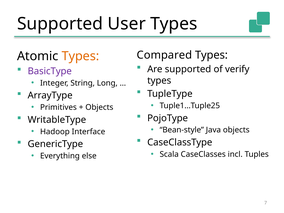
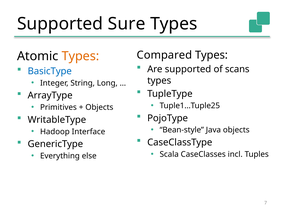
User: User -> Sure
verify: verify -> scans
BasicType colour: purple -> blue
